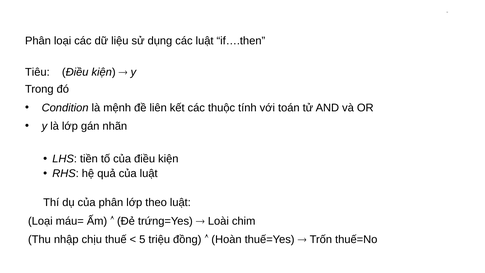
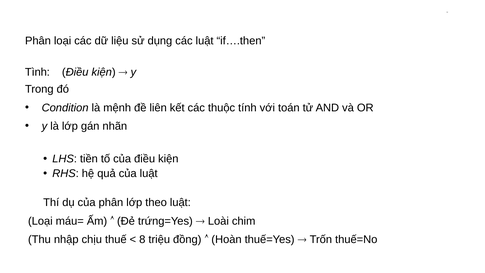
Tiêu: Tiêu -> Tình
5: 5 -> 8
